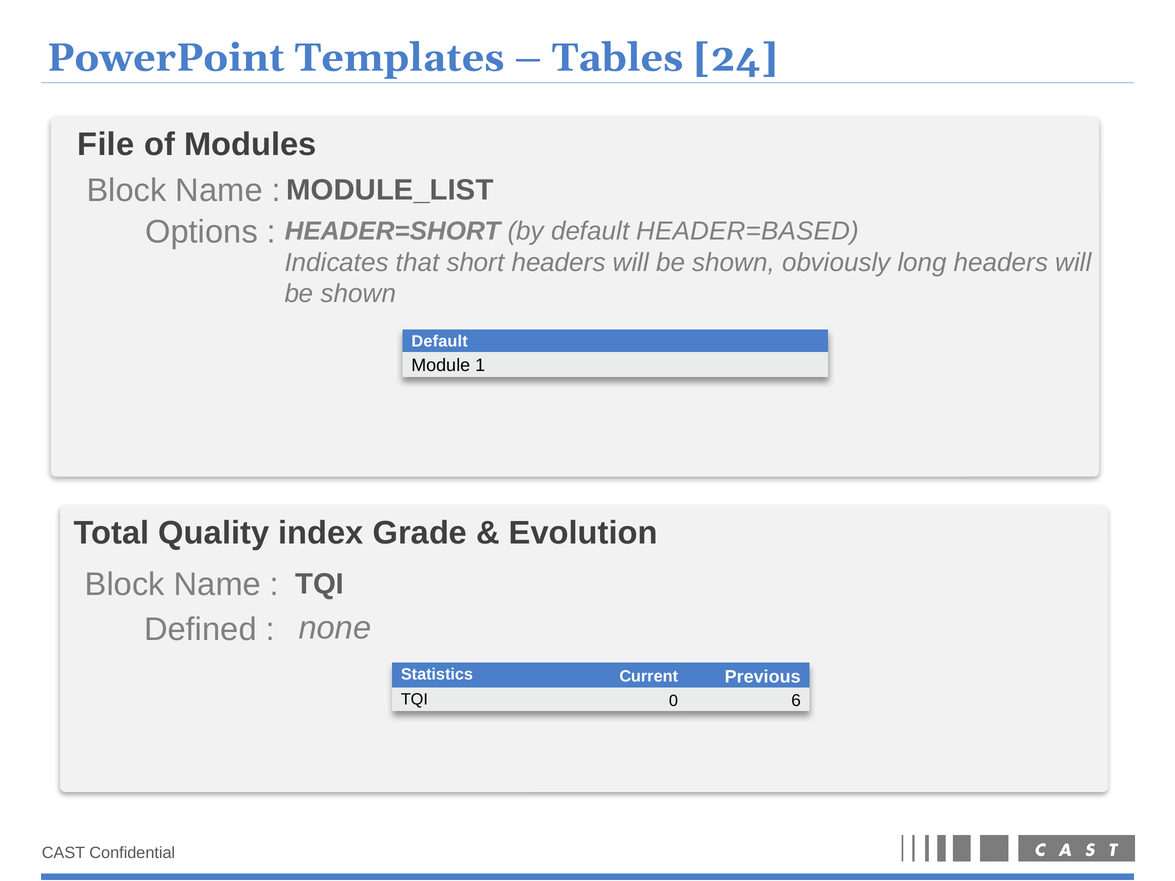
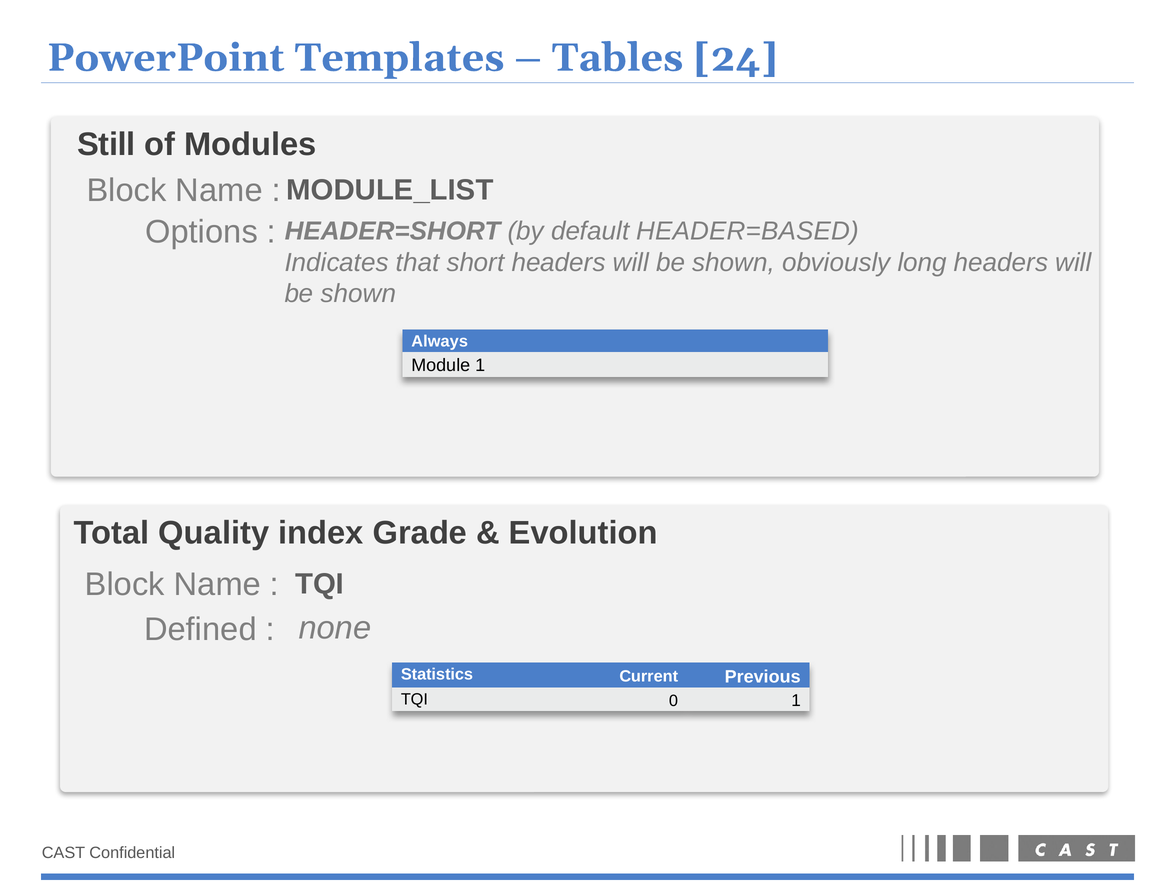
File: File -> Still
Default at (440, 342): Default -> Always
0 6: 6 -> 1
